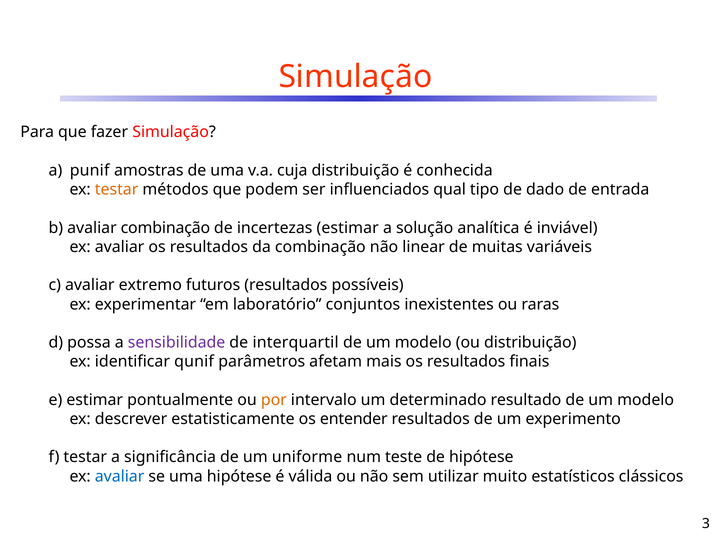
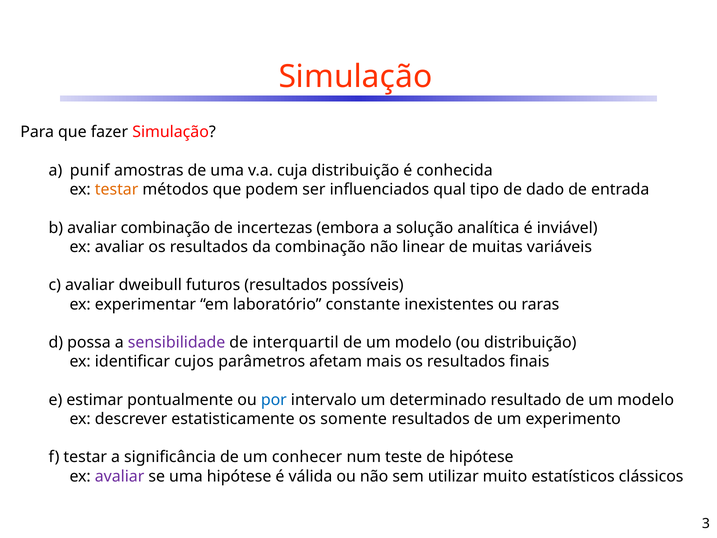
incertezas estimar: estimar -> embora
extremo: extremo -> dweibull
conjuntos: conjuntos -> constante
qunif: qunif -> cujos
por colour: orange -> blue
entender: entender -> somente
uniforme: uniforme -> conhecer
avaliar at (120, 476) colour: blue -> purple
